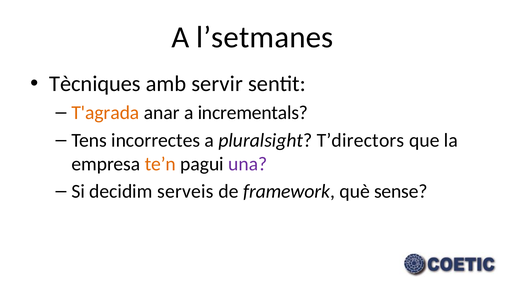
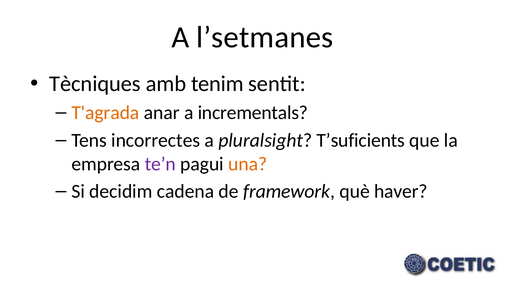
servir: servir -> tenim
T’directors: T’directors -> T’suficients
te’n colour: orange -> purple
una colour: purple -> orange
serveis: serveis -> cadena
sense: sense -> haver
